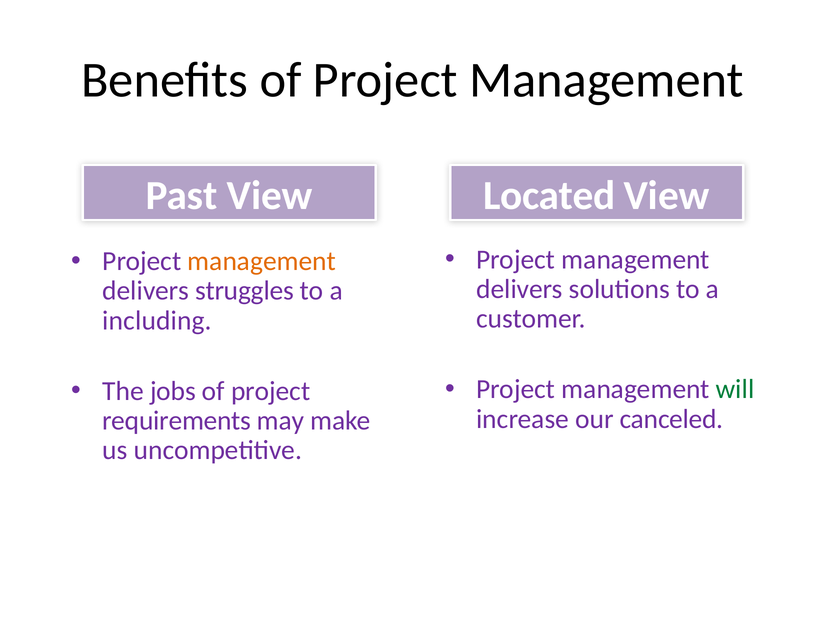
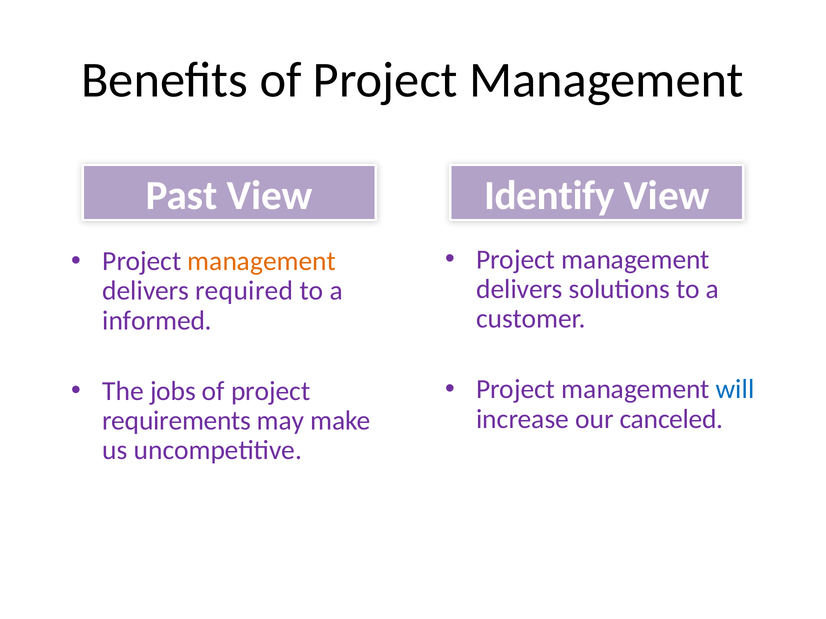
Located: Located -> Identify
struggles: struggles -> required
including: including -> informed
will colour: green -> blue
